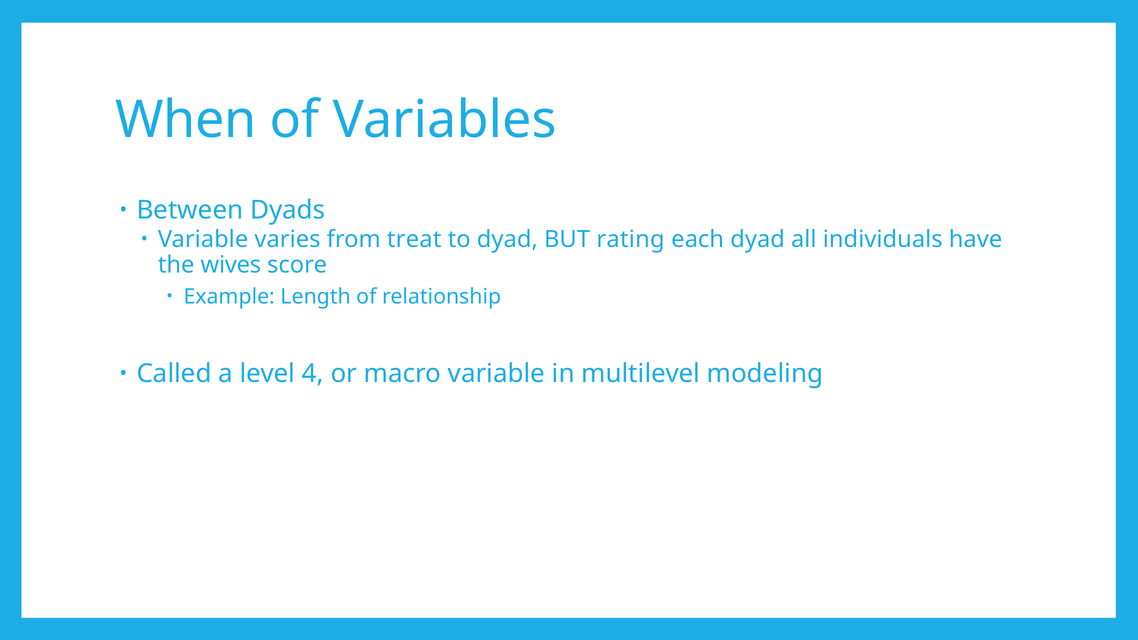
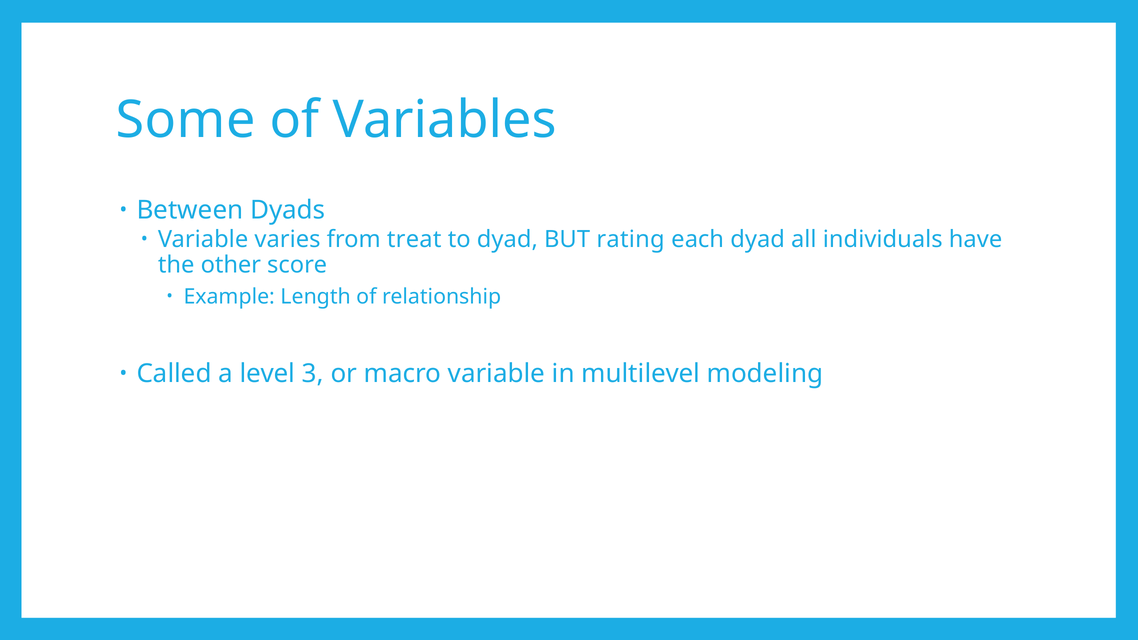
When: When -> Some
wives: wives -> other
4: 4 -> 3
